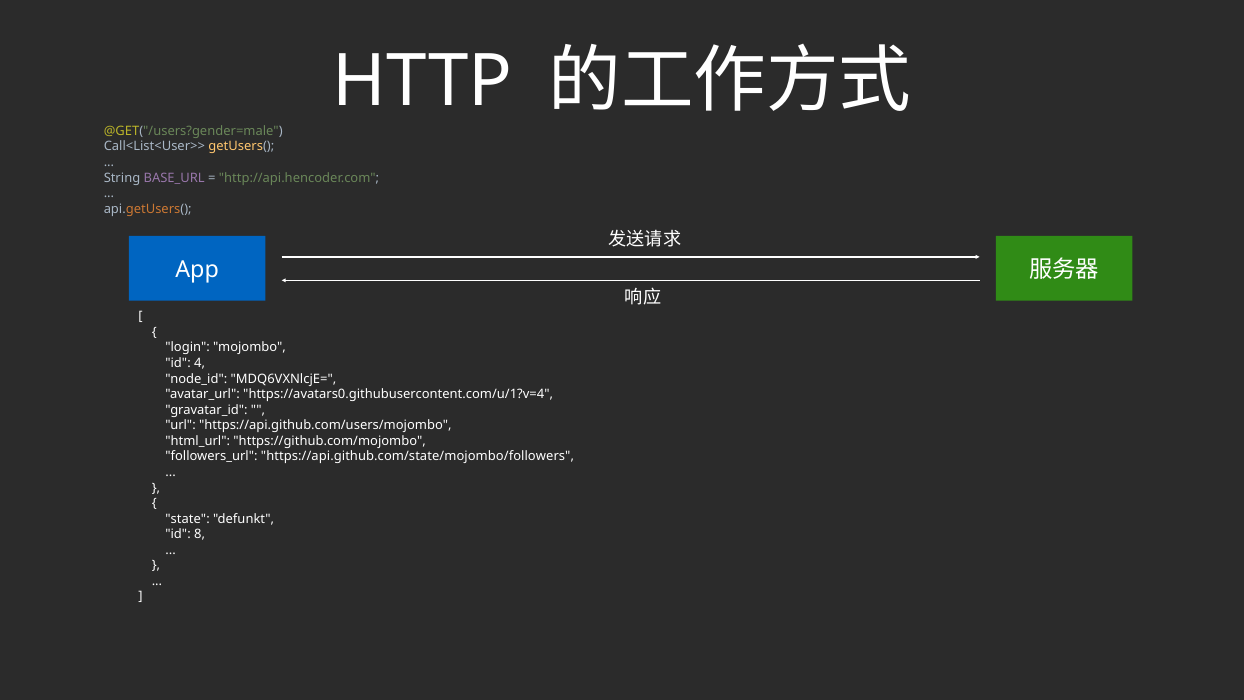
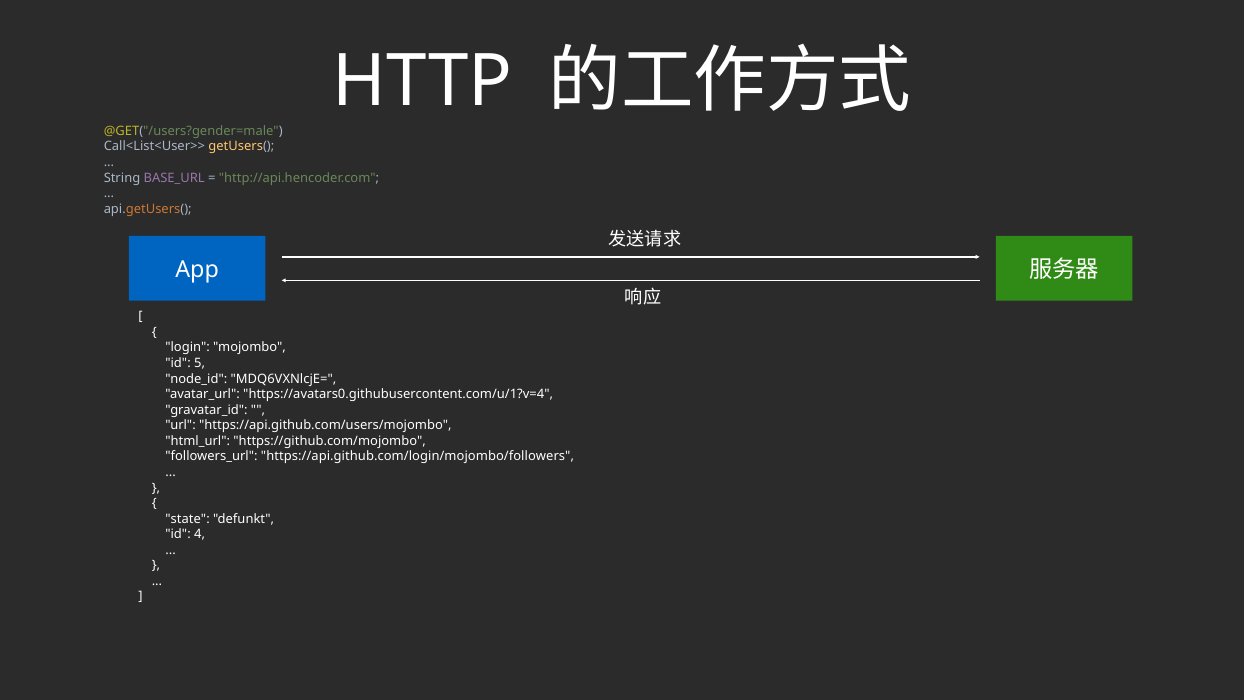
4: 4 -> 5
https://api.github.com/state/mojombo/followers: https://api.github.com/state/mojombo/followers -> https://api.github.com/login/mojombo/followers
8: 8 -> 4
